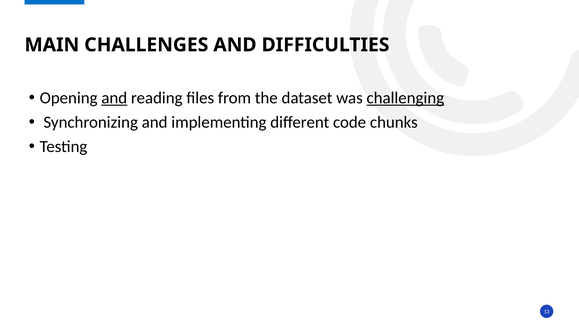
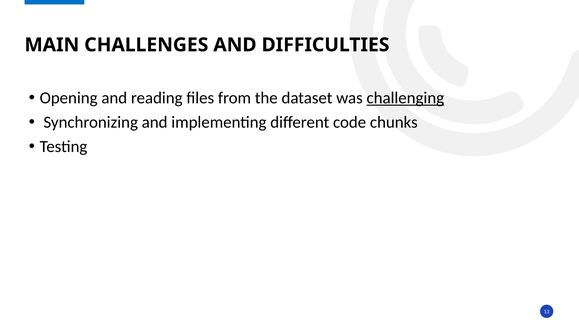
and at (114, 98) underline: present -> none
